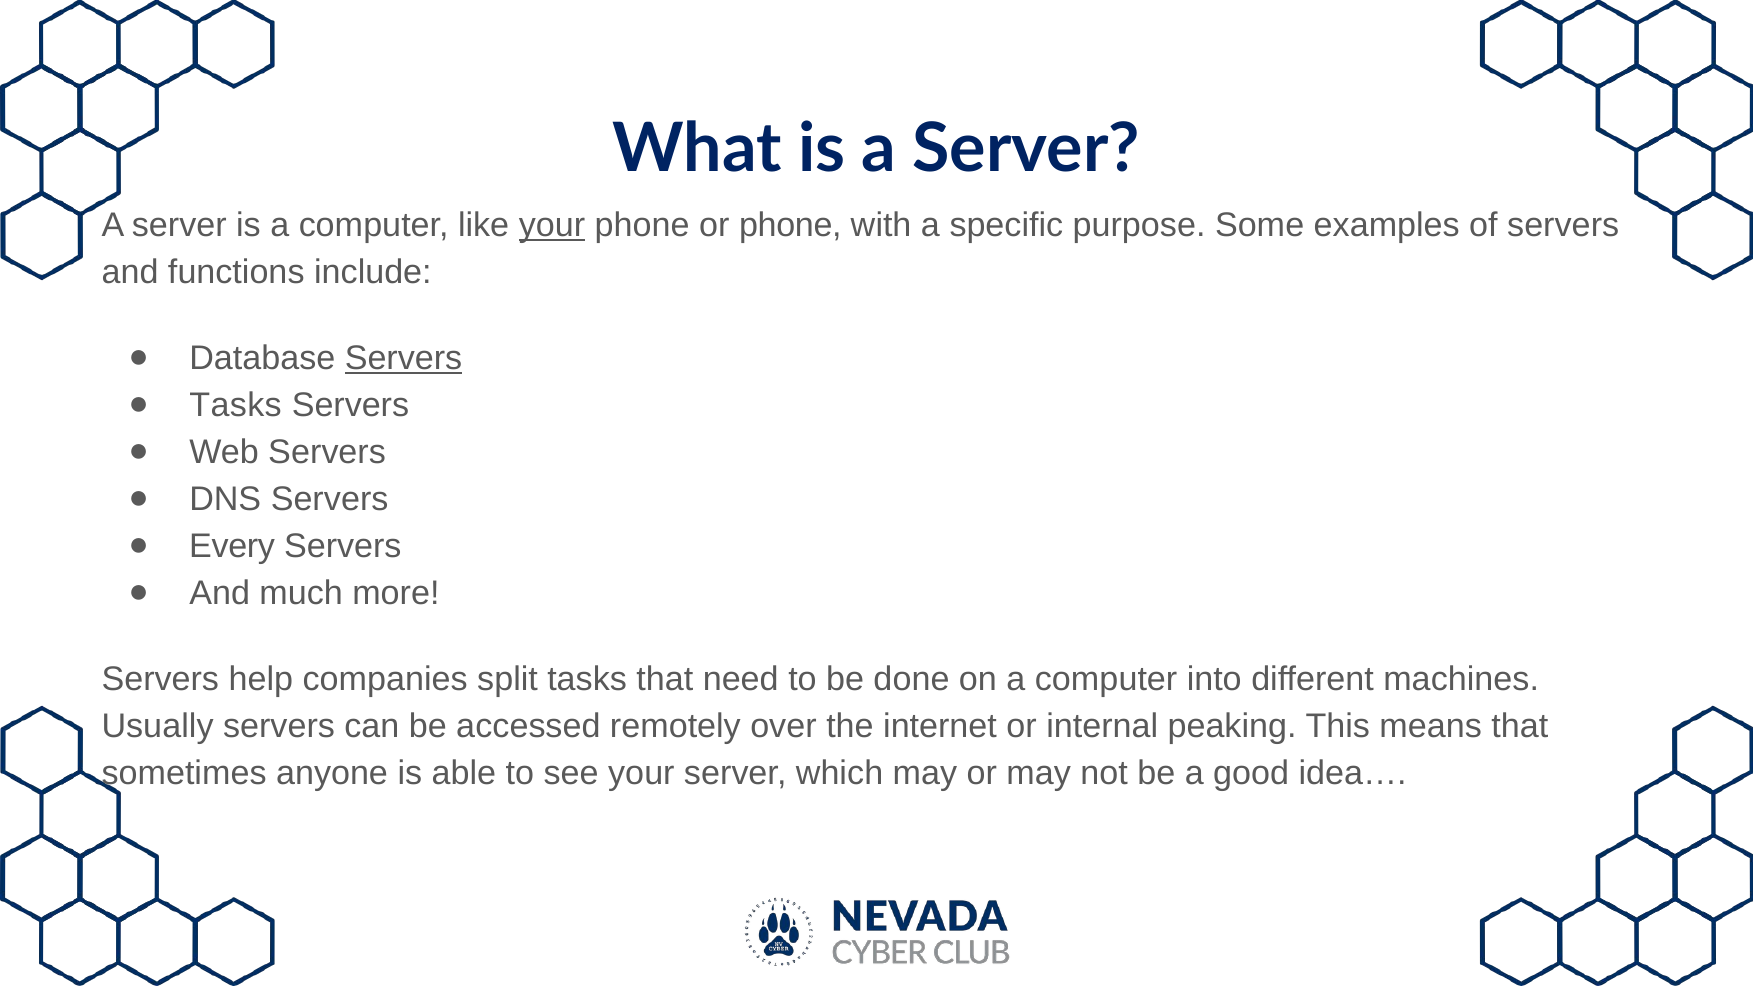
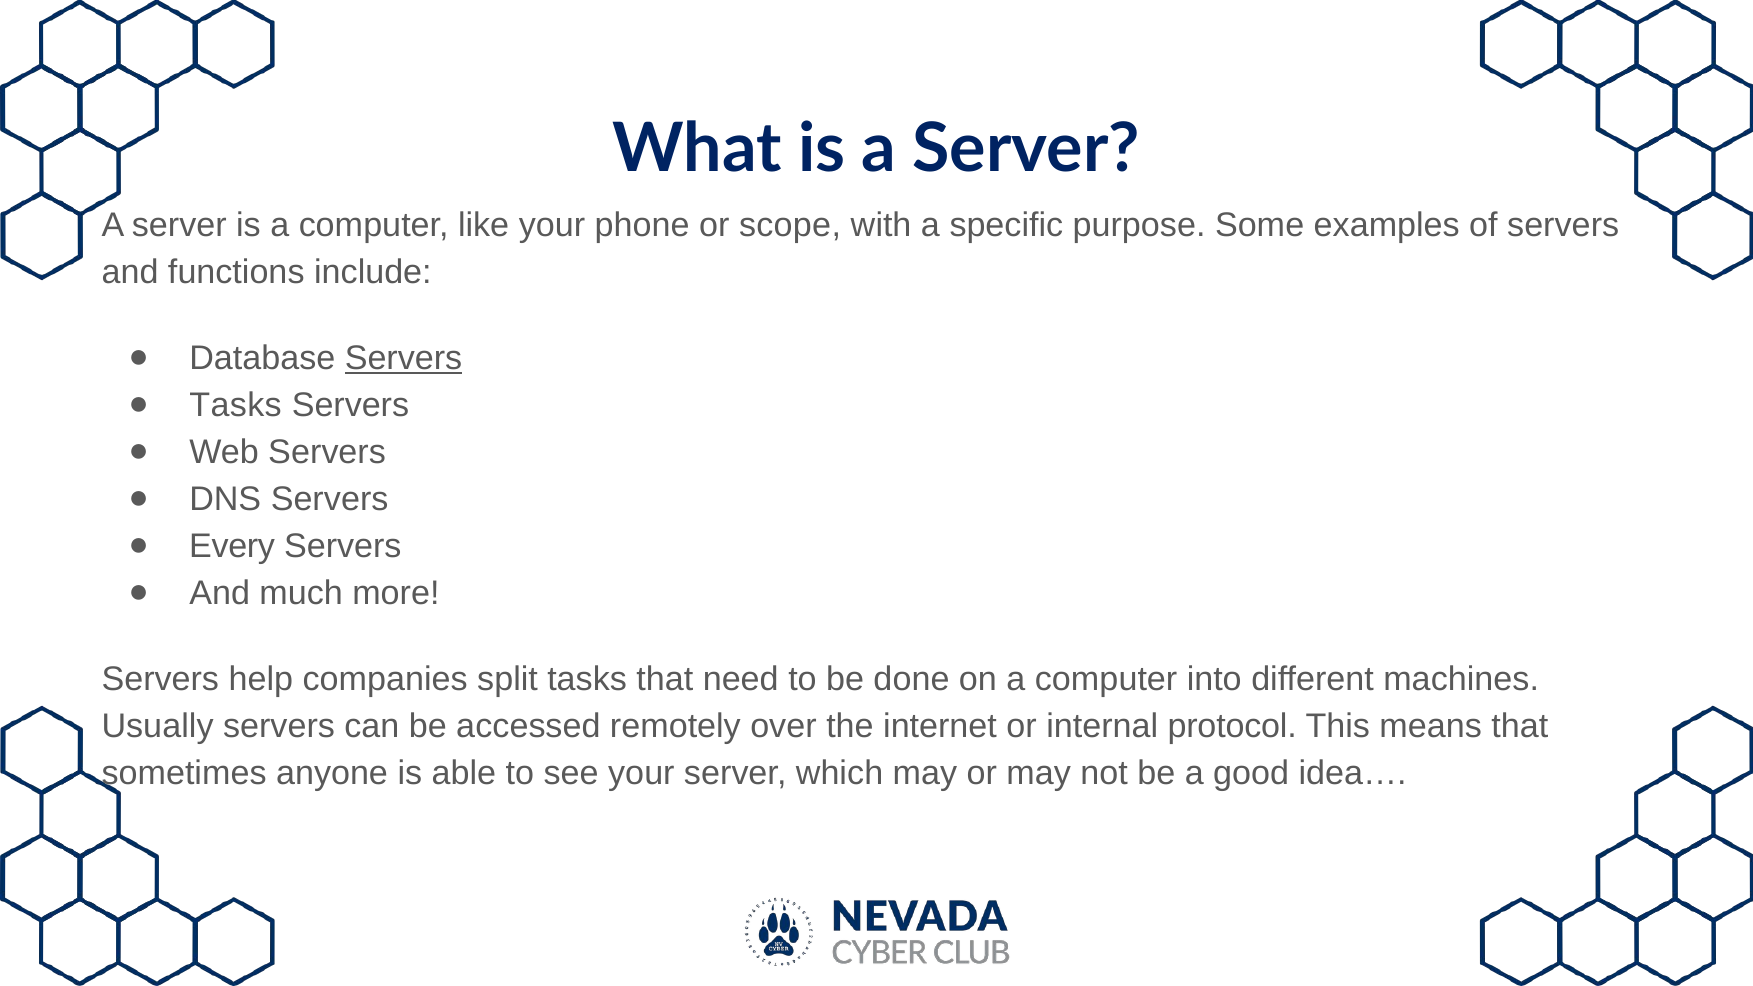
your at (552, 226) underline: present -> none
or phone: phone -> scope
peaking: peaking -> protocol
